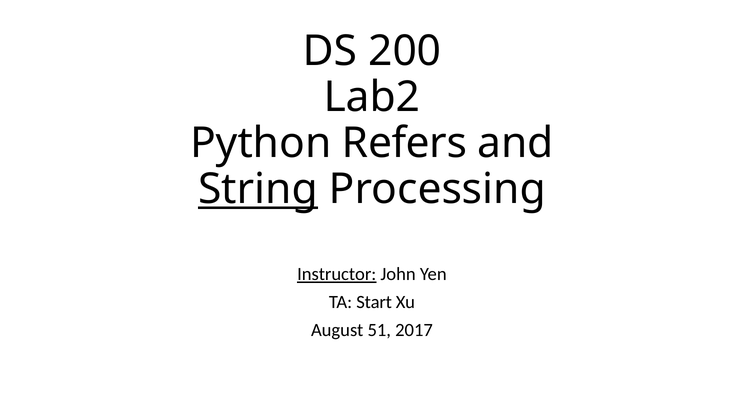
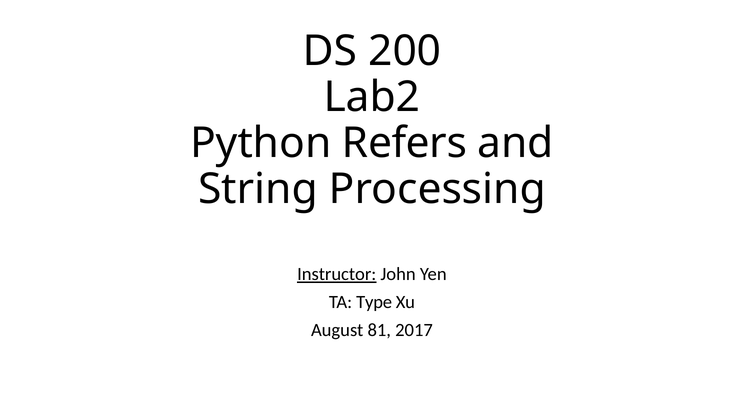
String underline: present -> none
Start: Start -> Type
51: 51 -> 81
